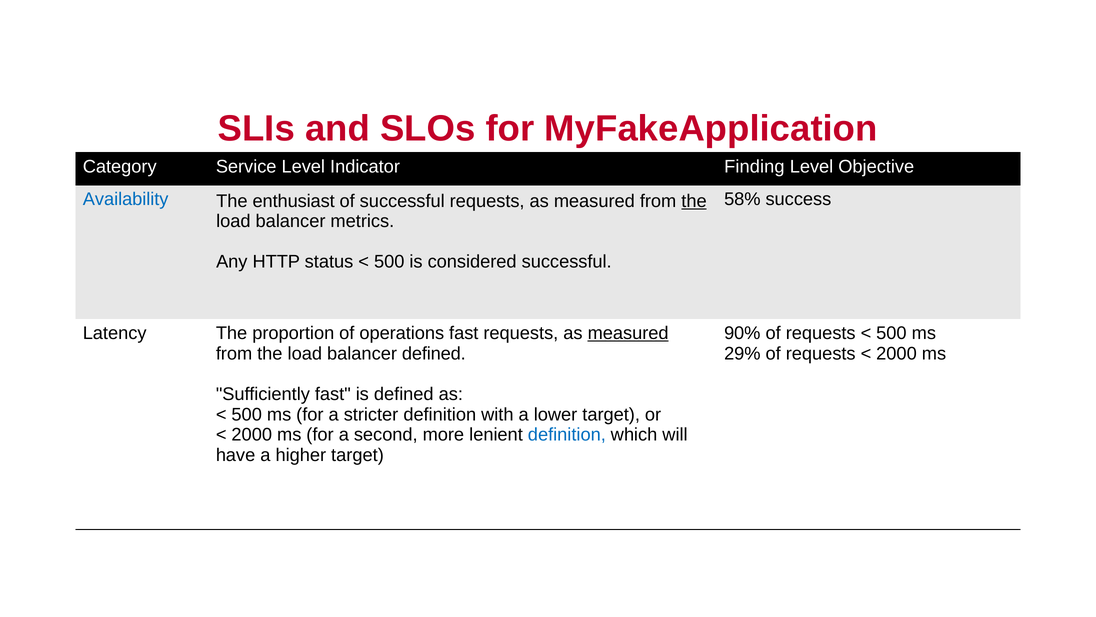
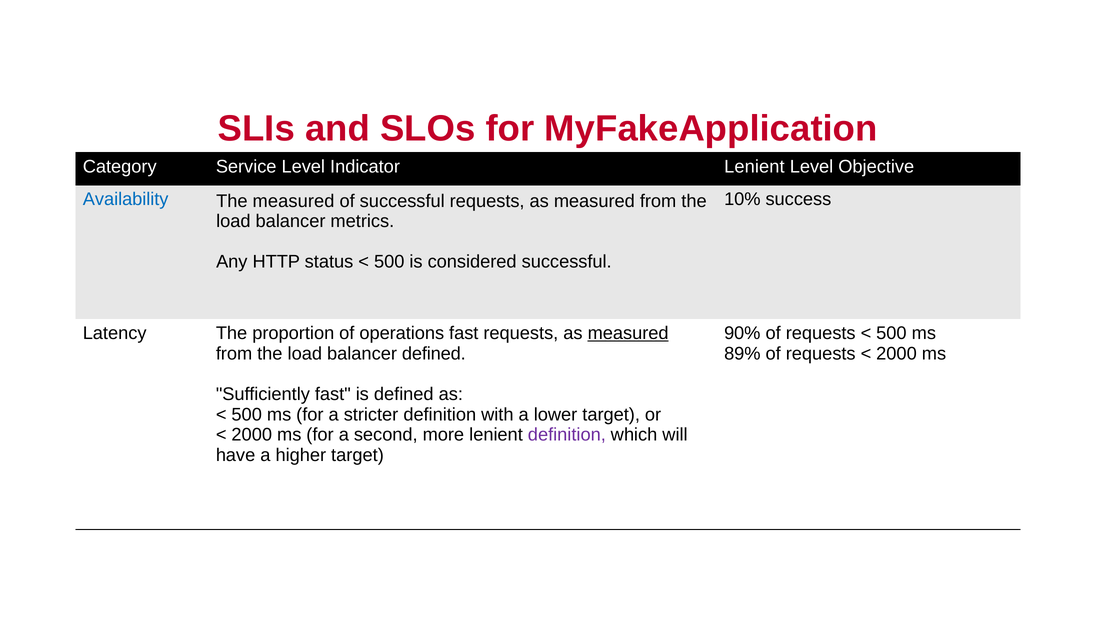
Indicator Finding: Finding -> Lenient
The enthusiast: enthusiast -> measured
the at (694, 201) underline: present -> none
58%: 58% -> 10%
29%: 29% -> 89%
definition at (567, 434) colour: blue -> purple
